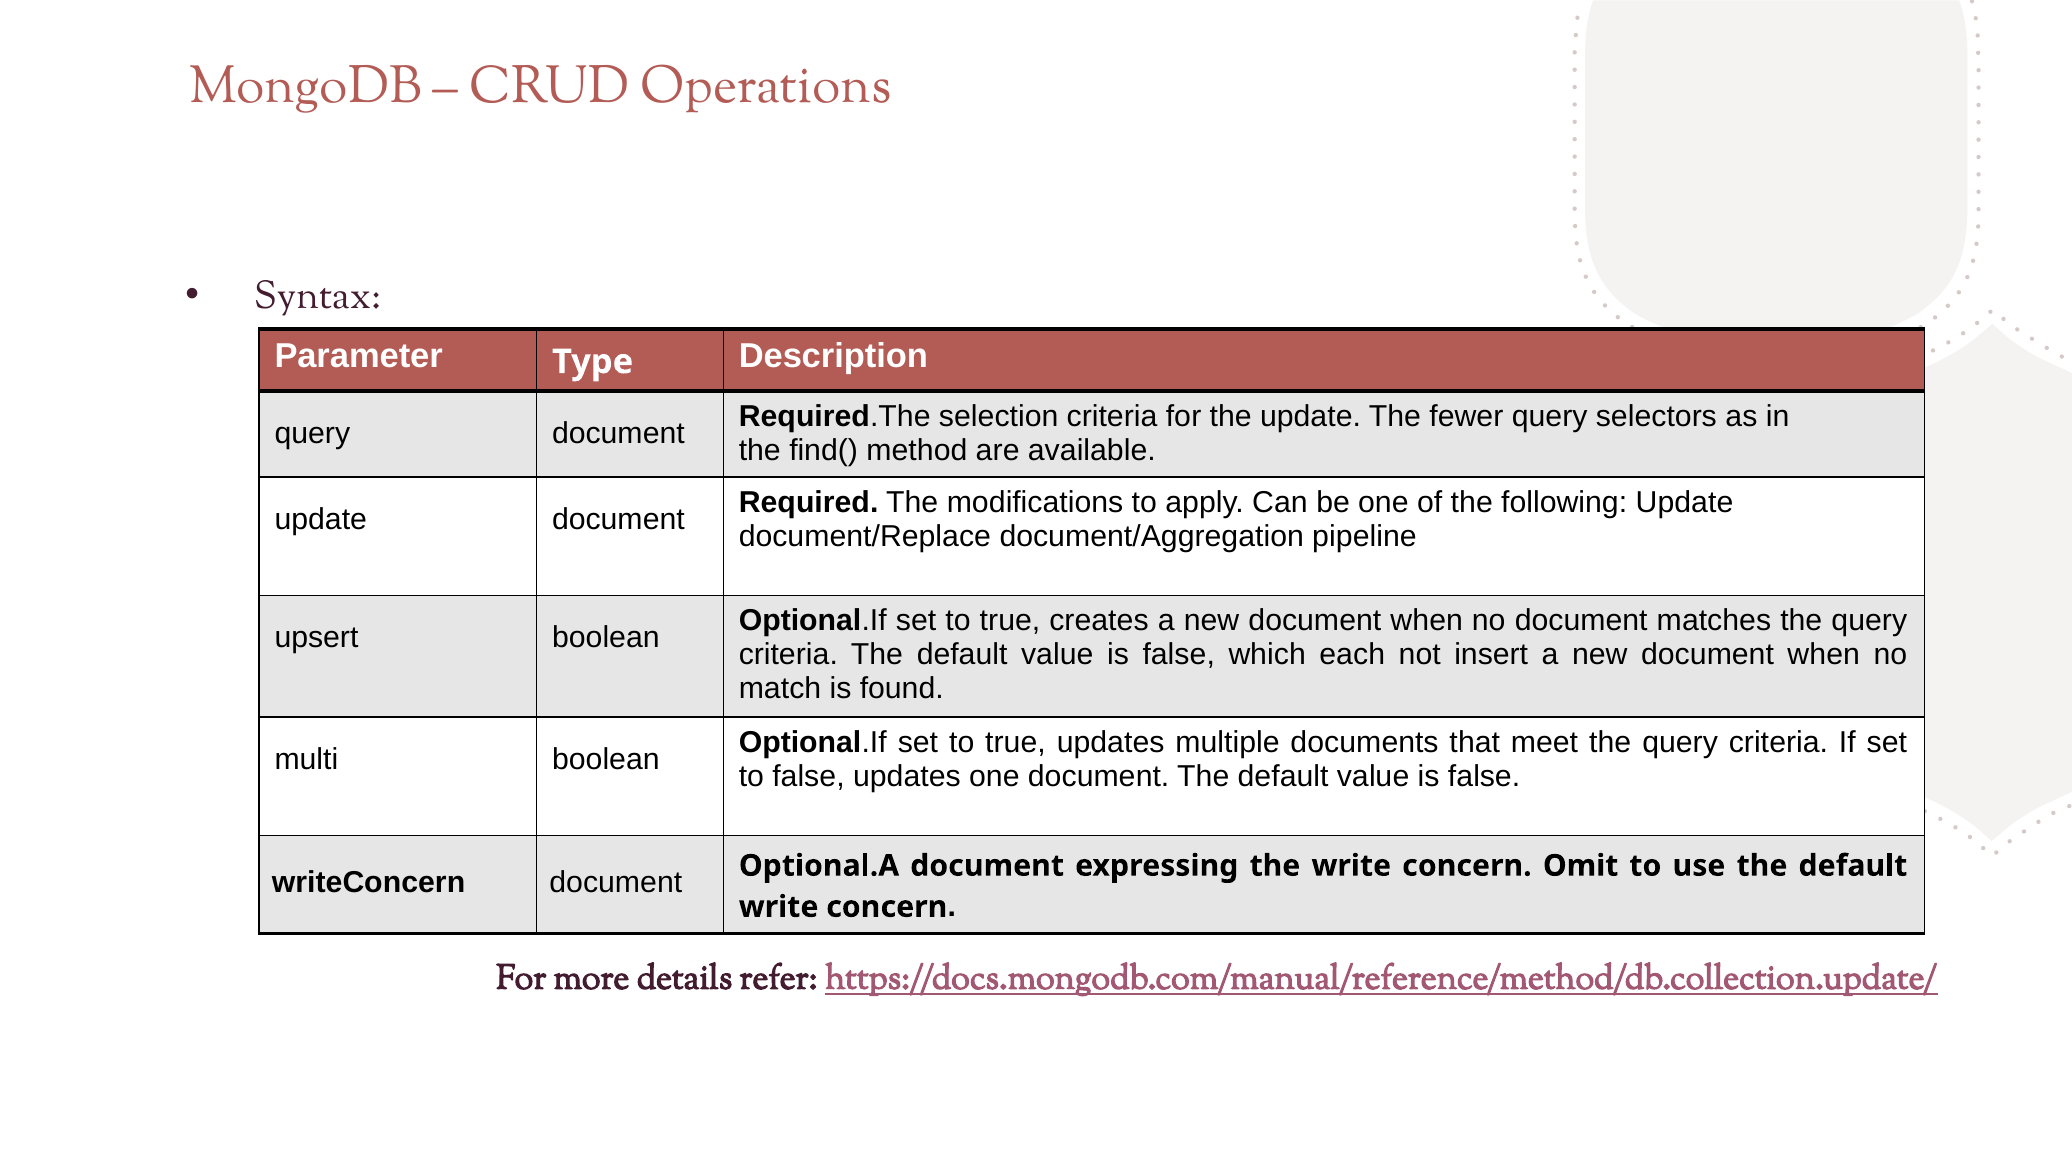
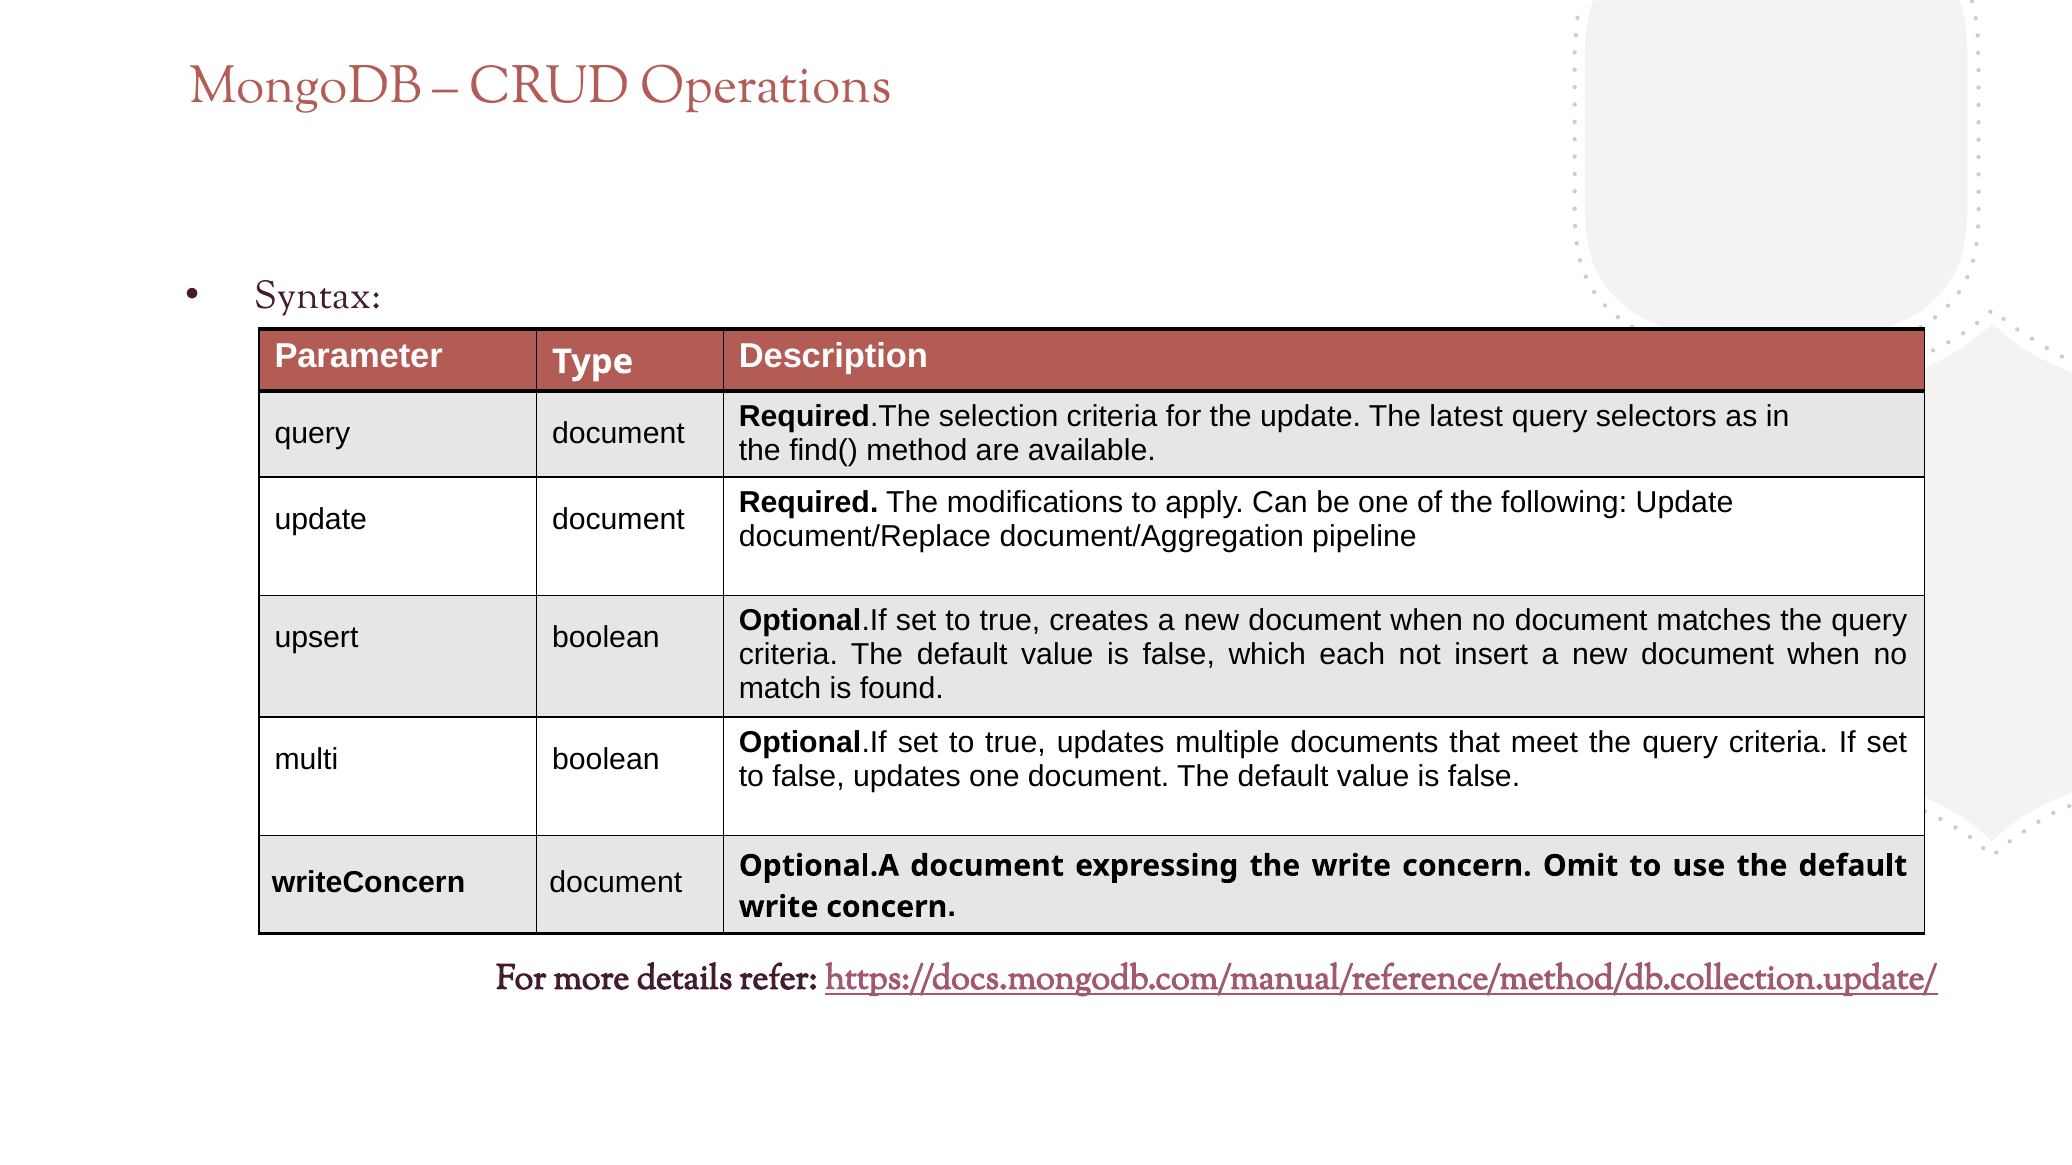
fewer: fewer -> latest
